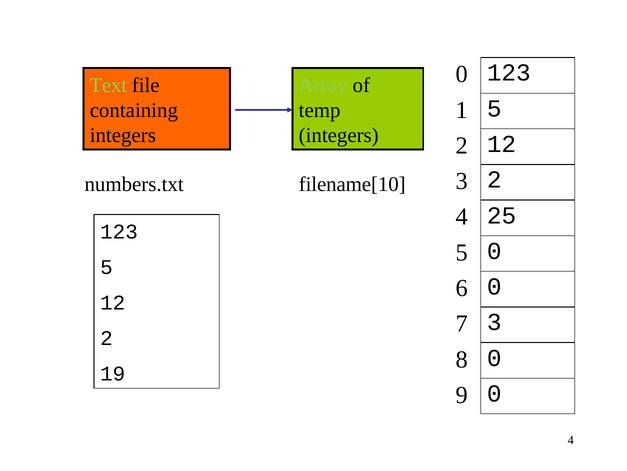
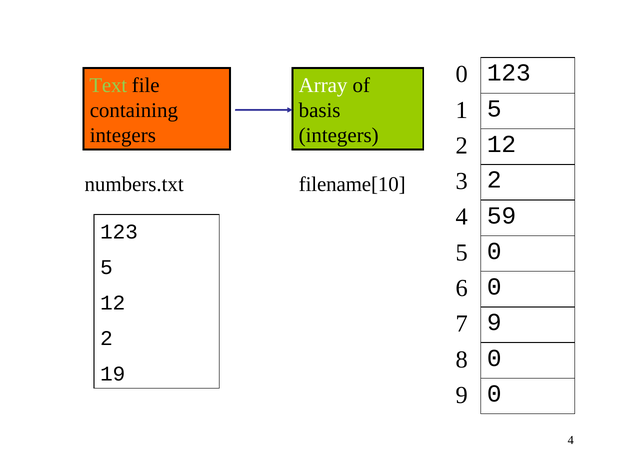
Array colour: light green -> white
temp: temp -> basis
25: 25 -> 59
7 3: 3 -> 9
